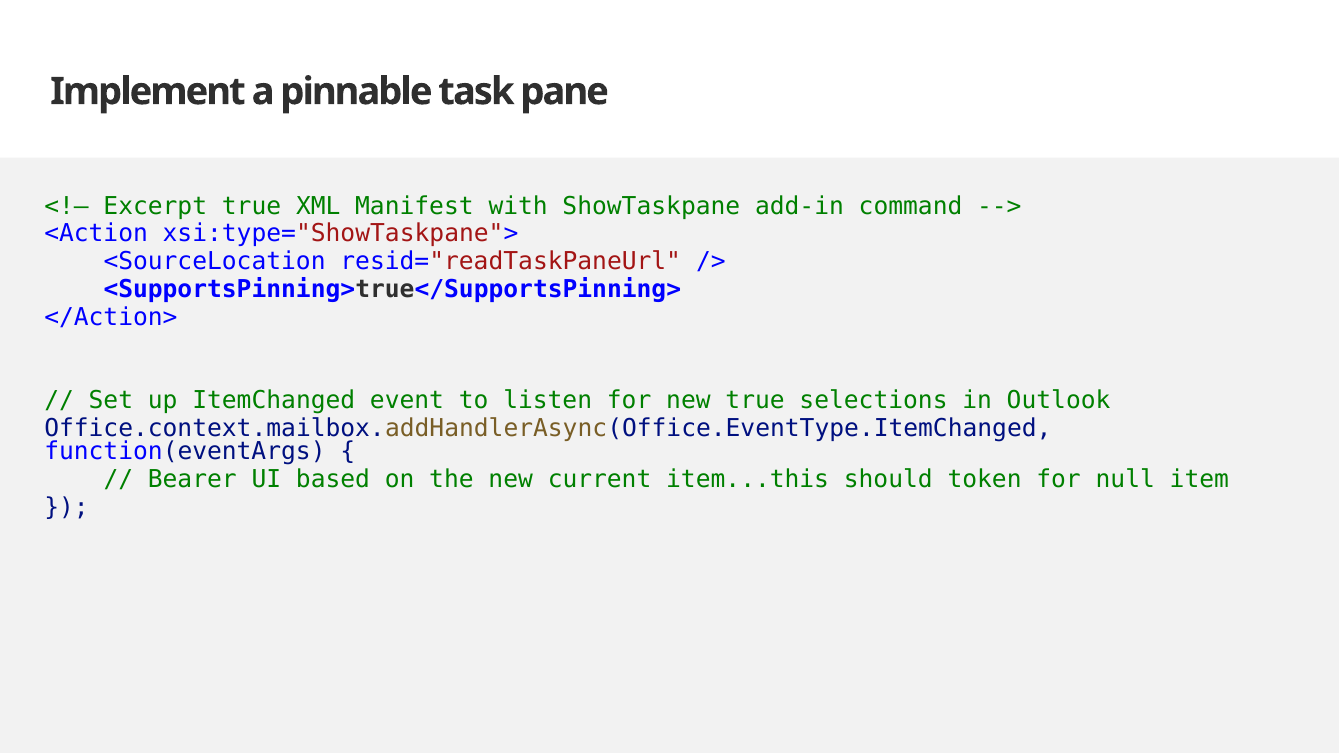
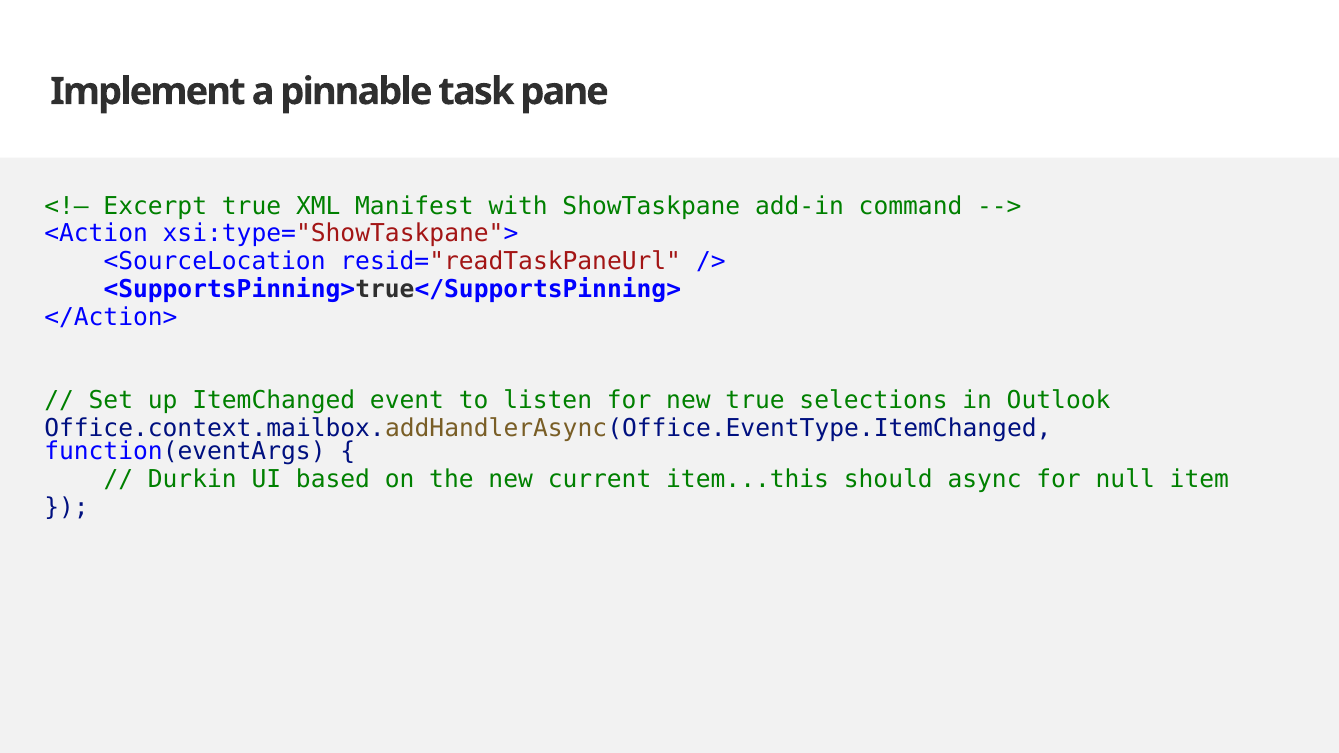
Bearer: Bearer -> Durkin
token: token -> async
